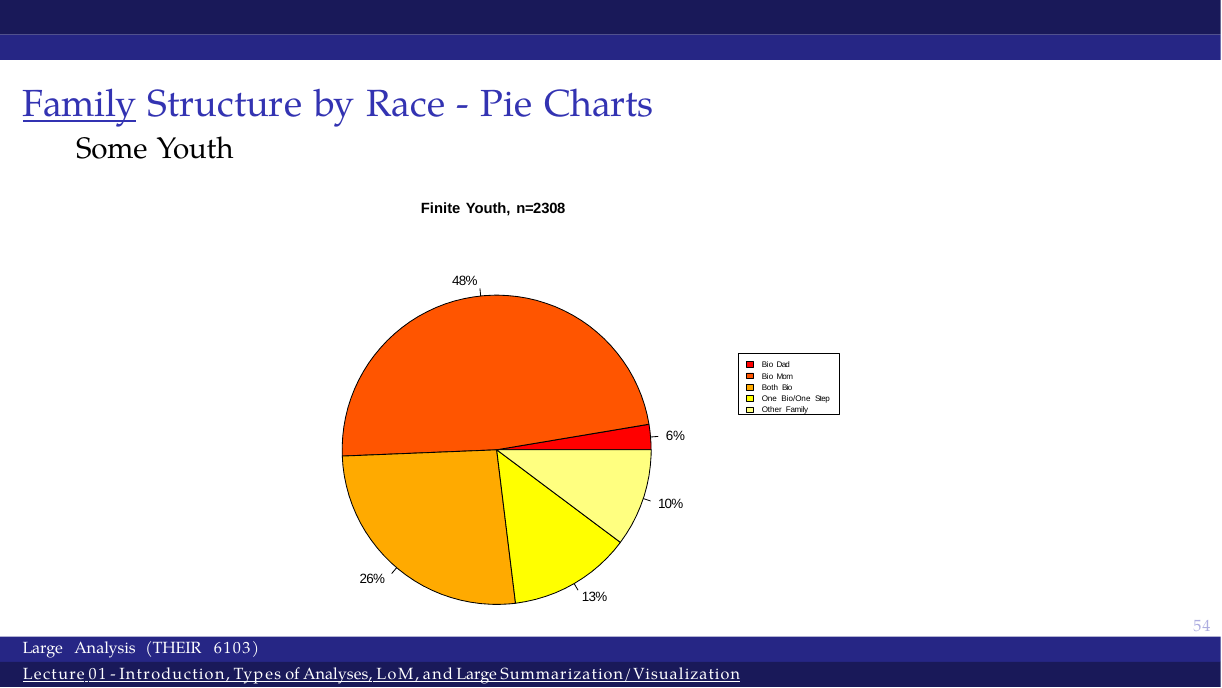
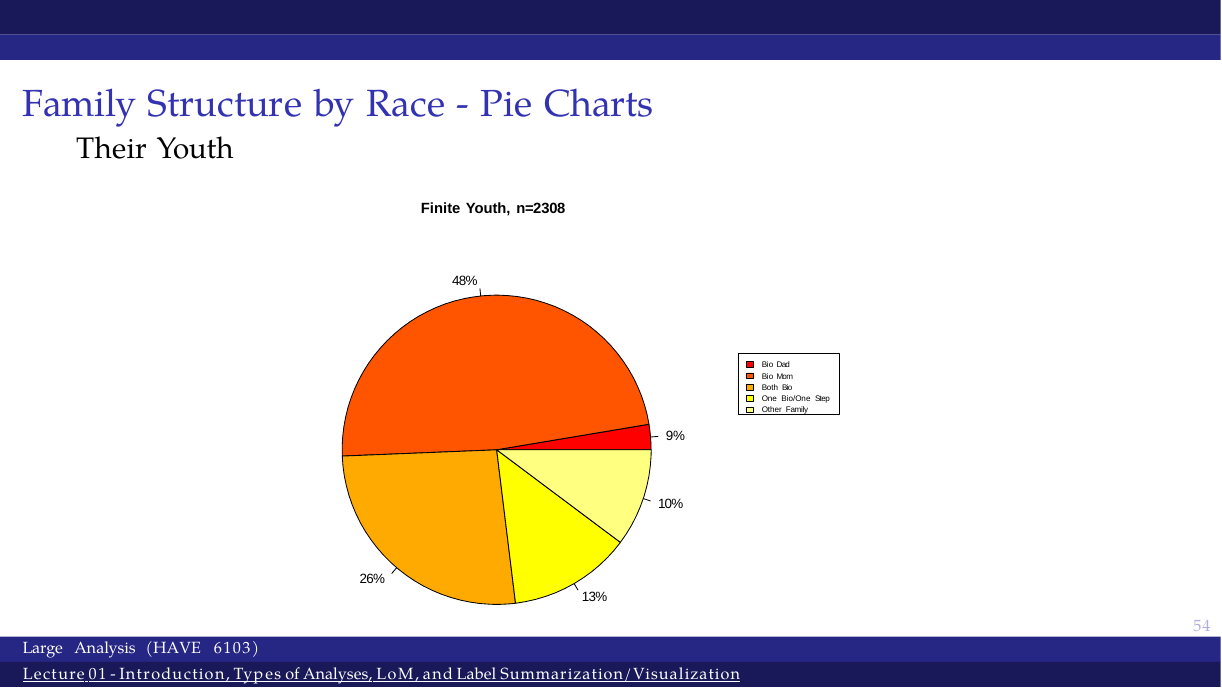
Family at (80, 104) underline: present -> none
Some: Some -> Their
6%: 6% -> 9%
THEIR: THEIR -> HAVE
and Large: Large -> Label
